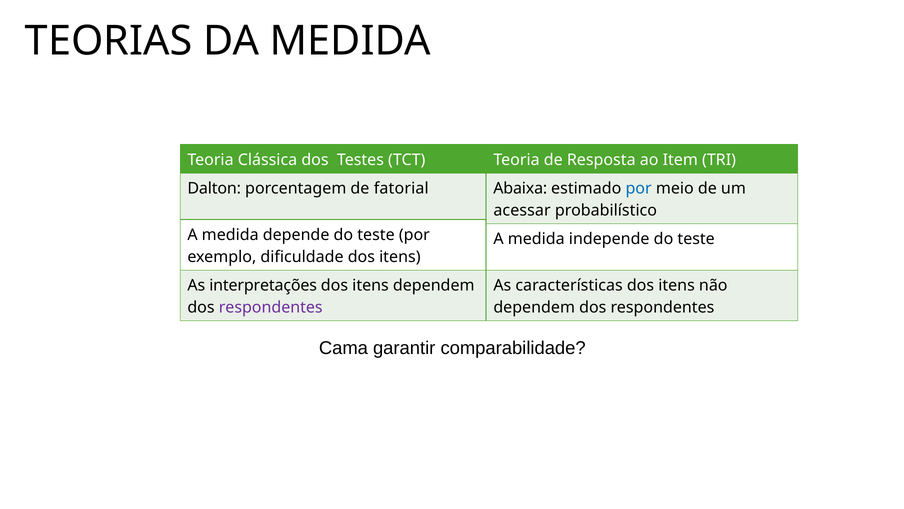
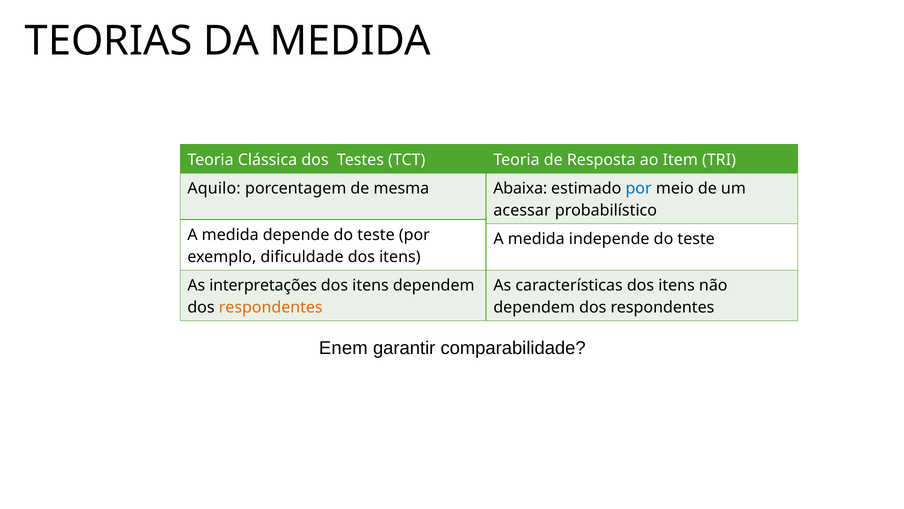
Dalton: Dalton -> Aquilo
fatorial: fatorial -> mesma
respondentes at (271, 307) colour: purple -> orange
Cama: Cama -> Enem
